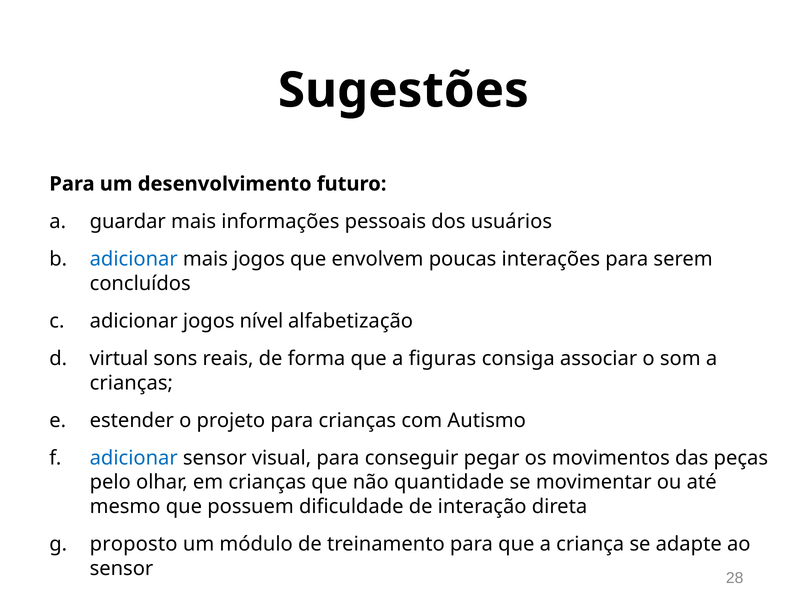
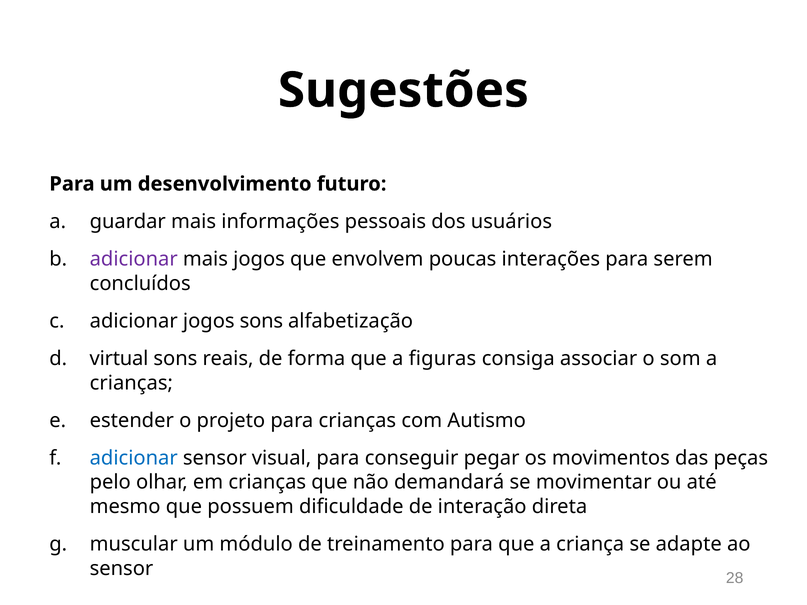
adicionar at (134, 259) colour: blue -> purple
jogos nível: nível -> sons
quantidade: quantidade -> demandará
proposto: proposto -> muscular
